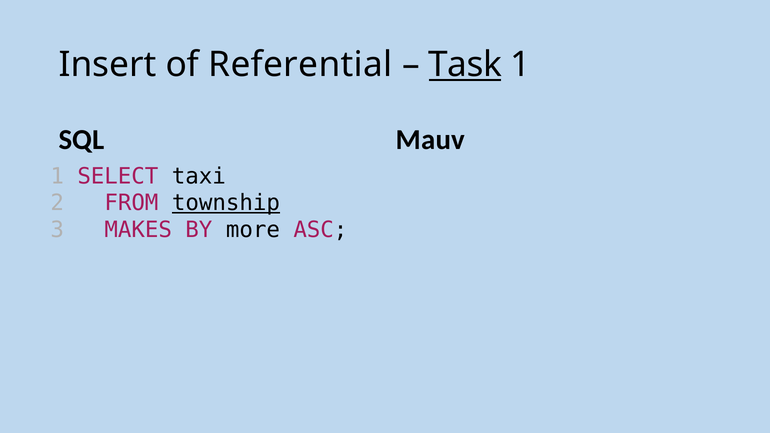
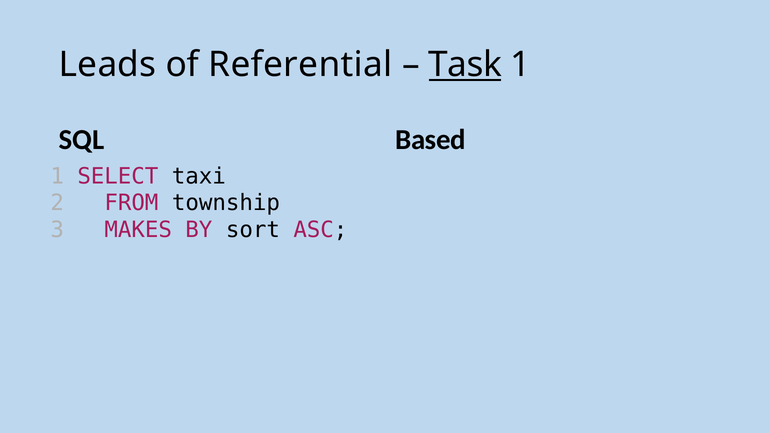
Insert: Insert -> Leads
Mauv: Mauv -> Based
township underline: present -> none
more: more -> sort
